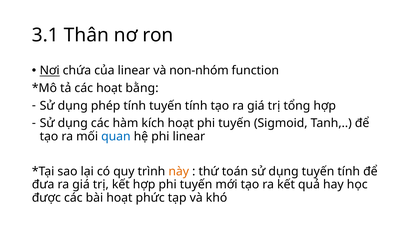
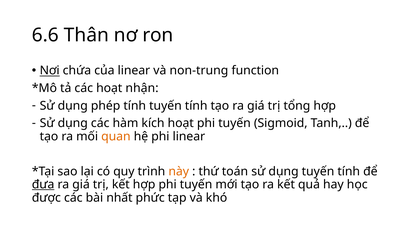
3.1: 3.1 -> 6.6
non-nhóm: non-nhóm -> non-trung
bằng: bằng -> nhận
quan colour: blue -> orange
đưa underline: none -> present
bài hoạt: hoạt -> nhất
